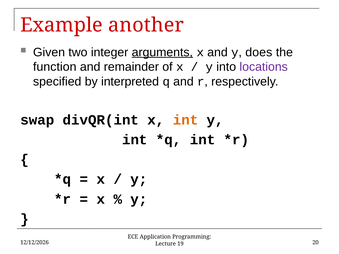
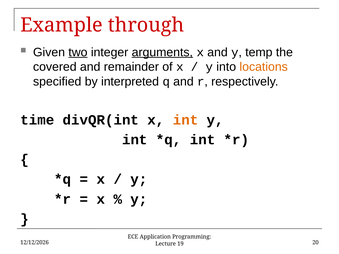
another: another -> through
two underline: none -> present
does: does -> temp
function: function -> covered
locations colour: purple -> orange
swap: swap -> time
